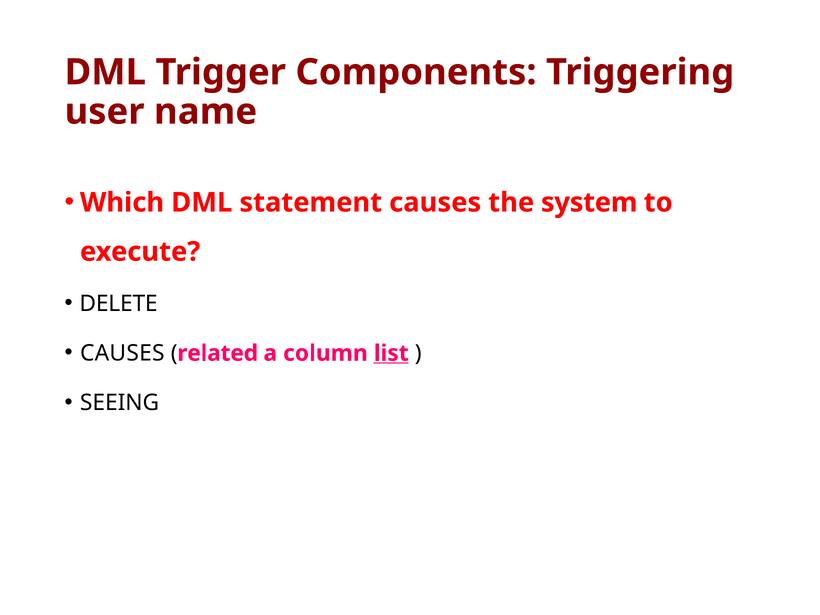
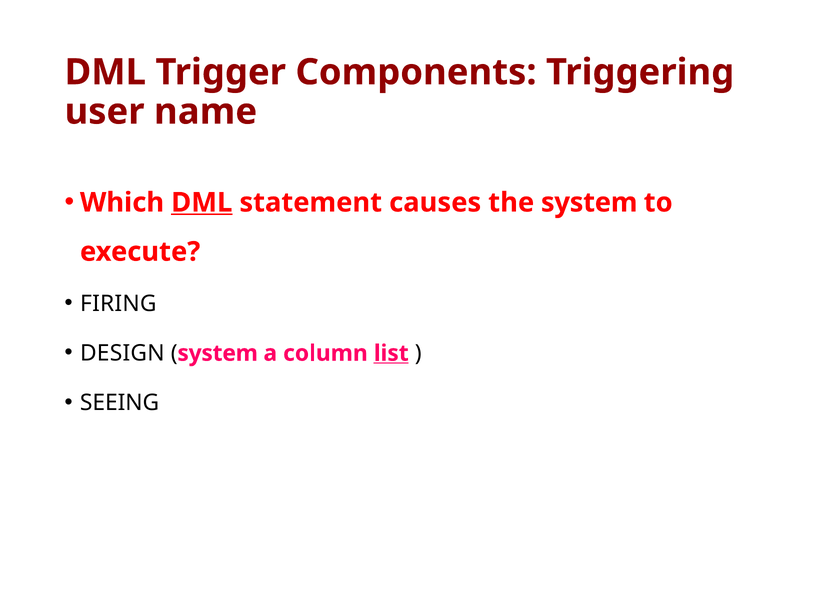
DML at (202, 203) underline: none -> present
DELETE: DELETE -> FIRING
CAUSES at (122, 353): CAUSES -> DESIGN
related at (218, 353): related -> system
